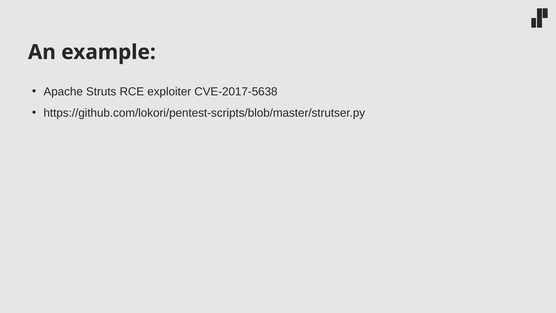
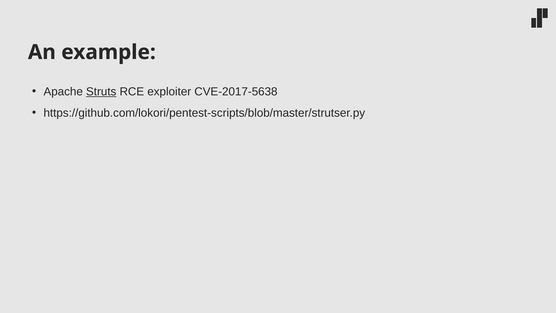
Struts underline: none -> present
